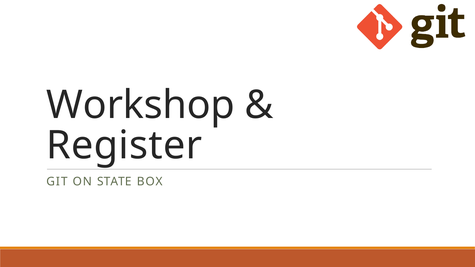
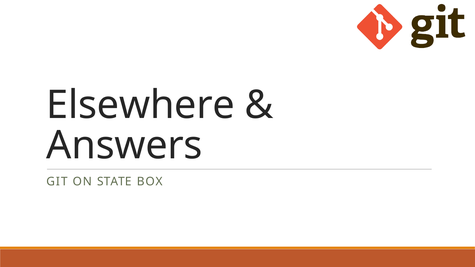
Workshop: Workshop -> Elsewhere
Register: Register -> Answers
